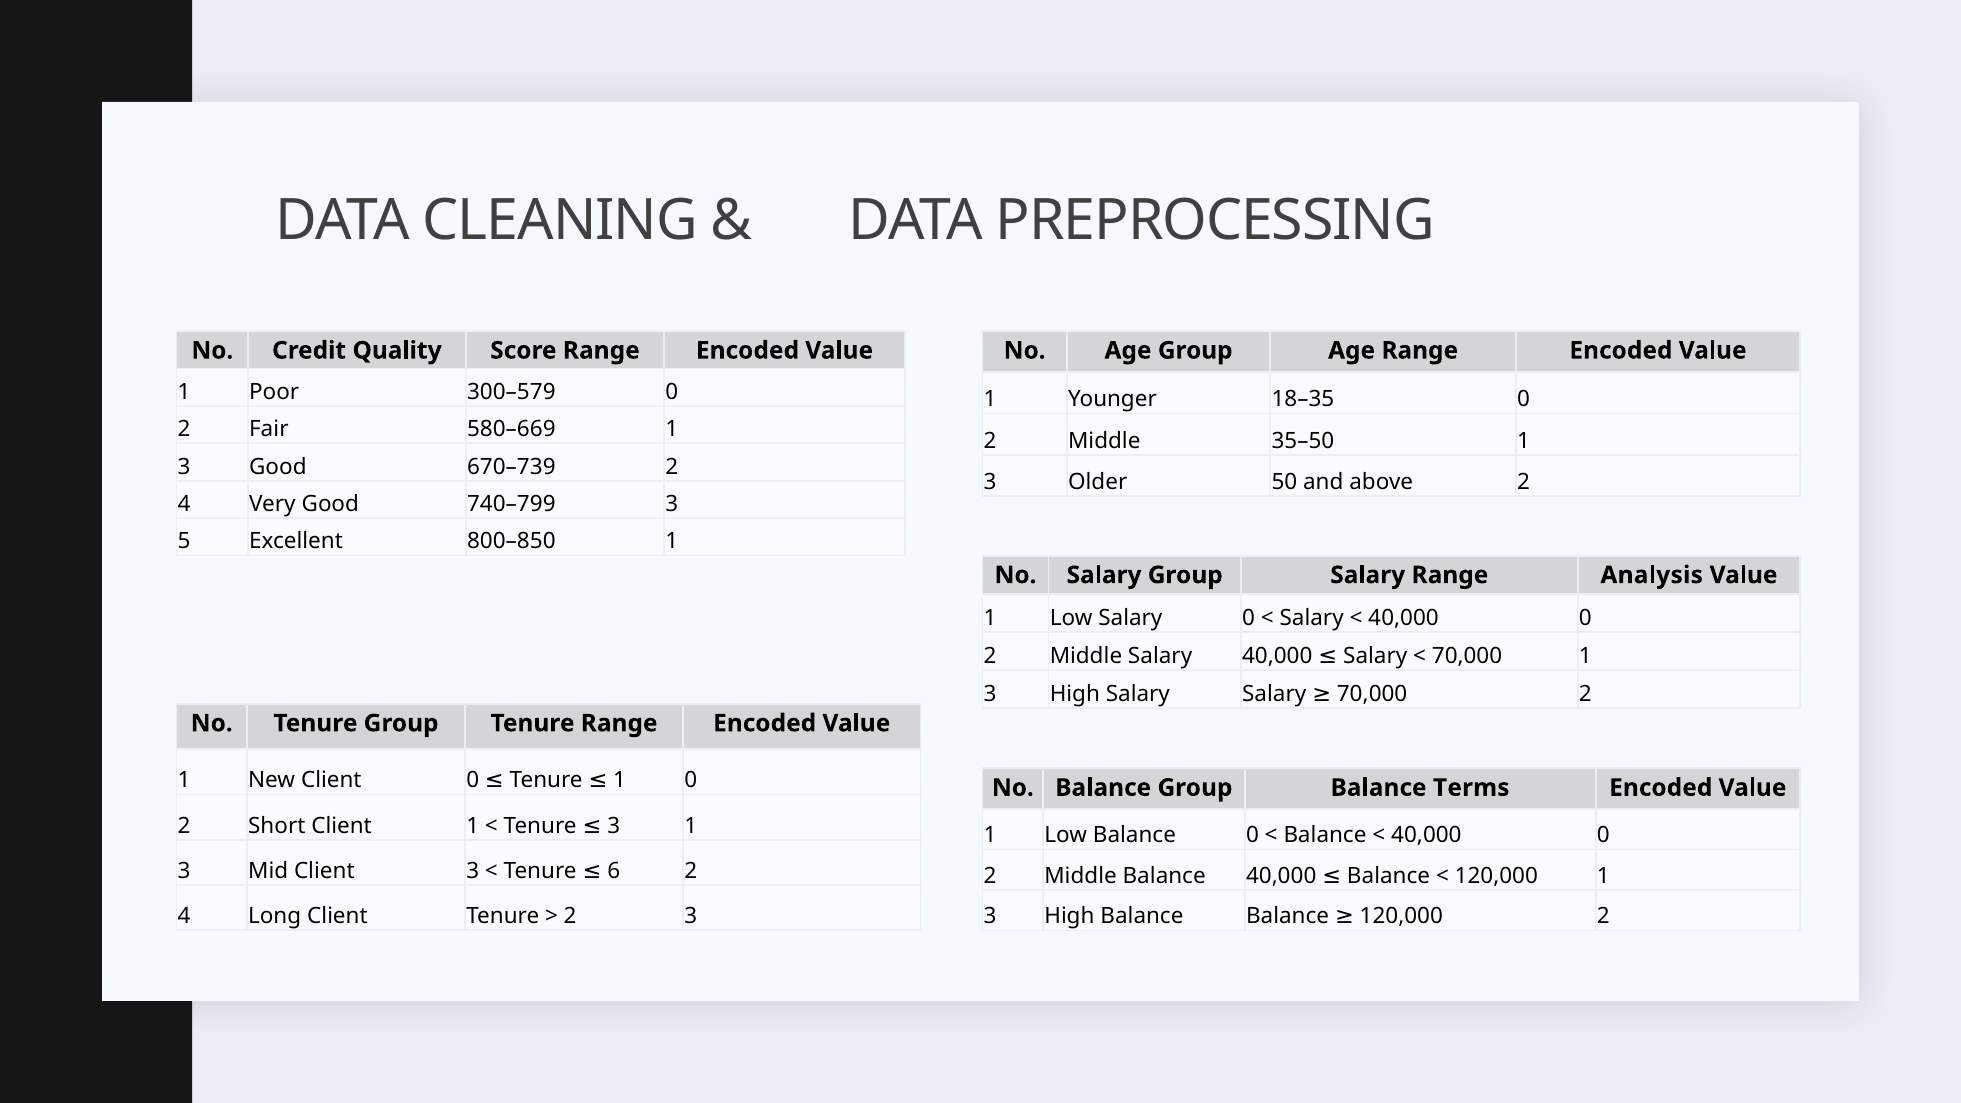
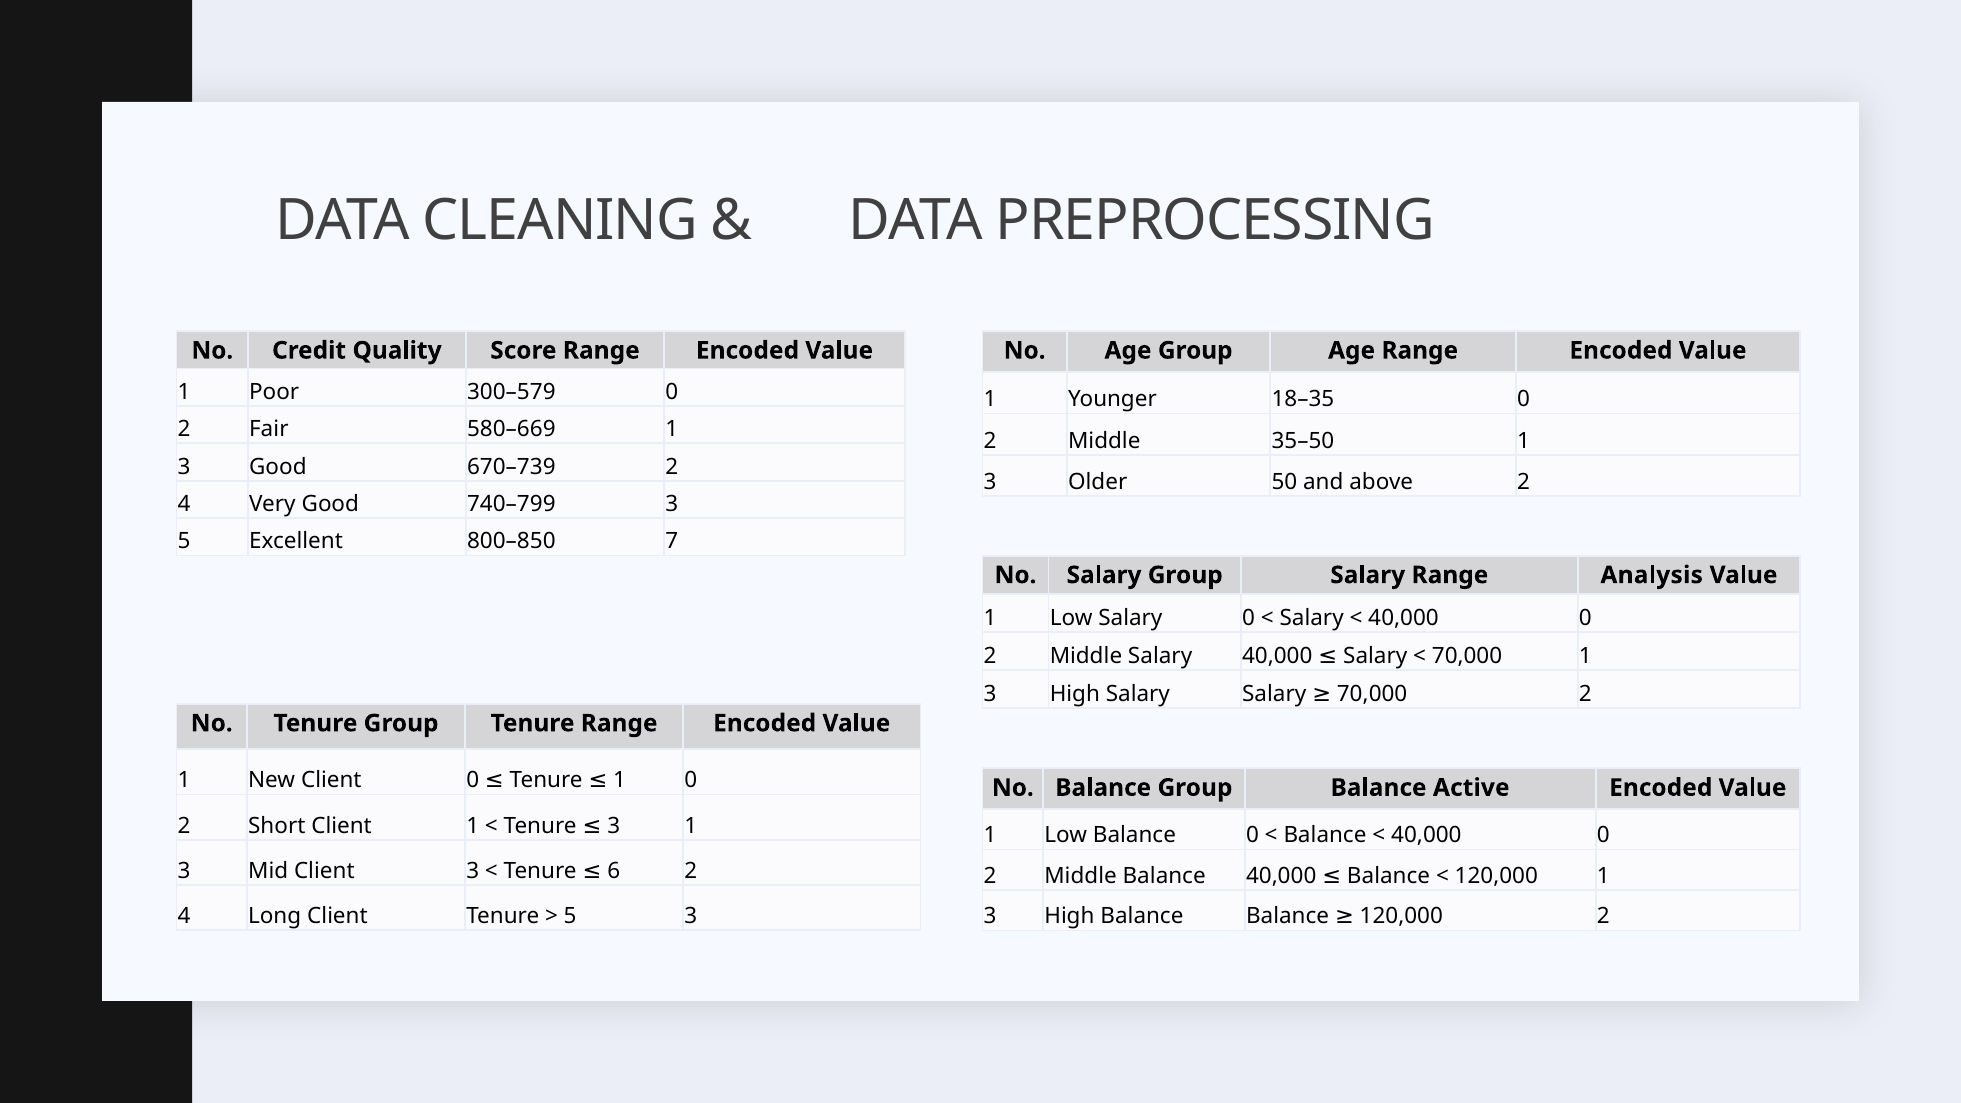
800–850 1: 1 -> 7
Terms: Terms -> Active
2 at (570, 916): 2 -> 5
